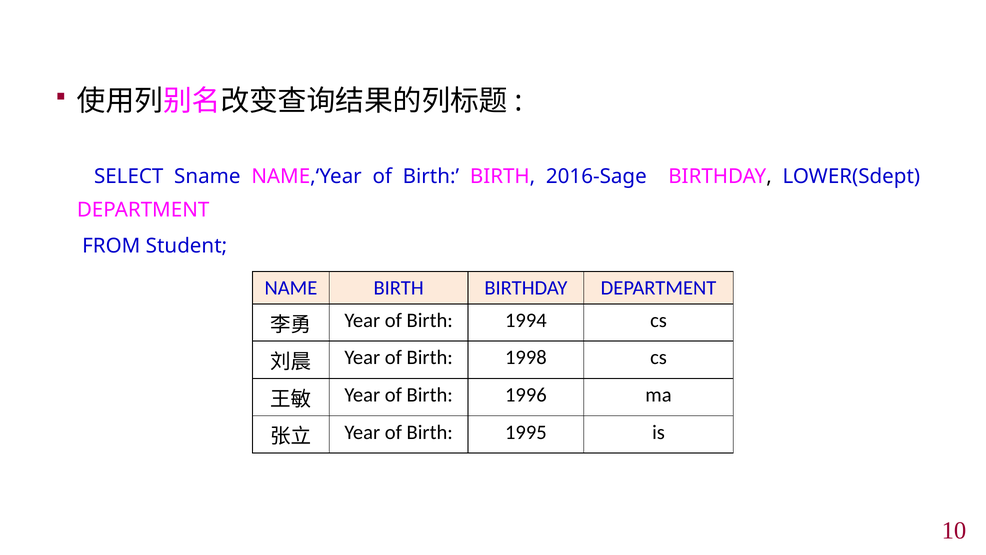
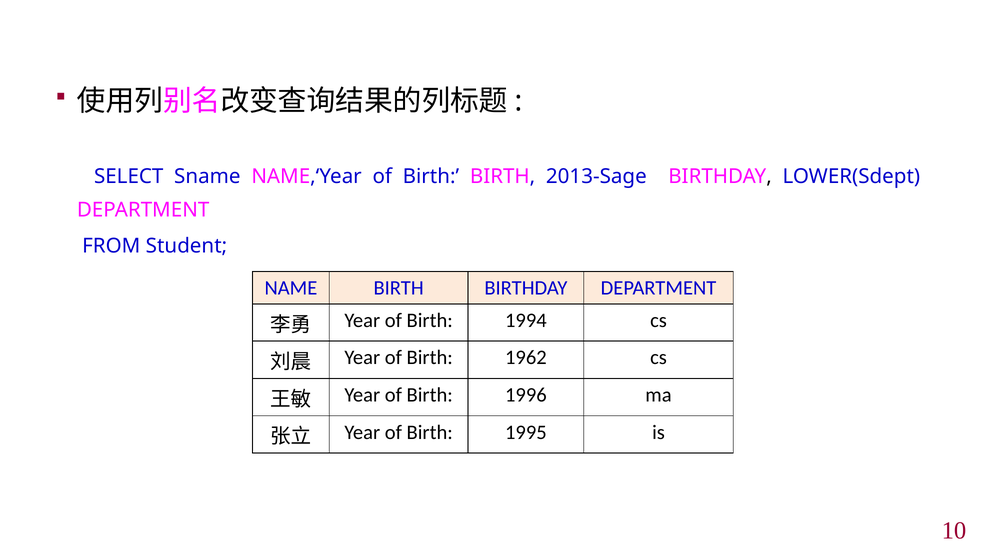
2016-Sage: 2016-Sage -> 2013-Sage
1998: 1998 -> 1962
